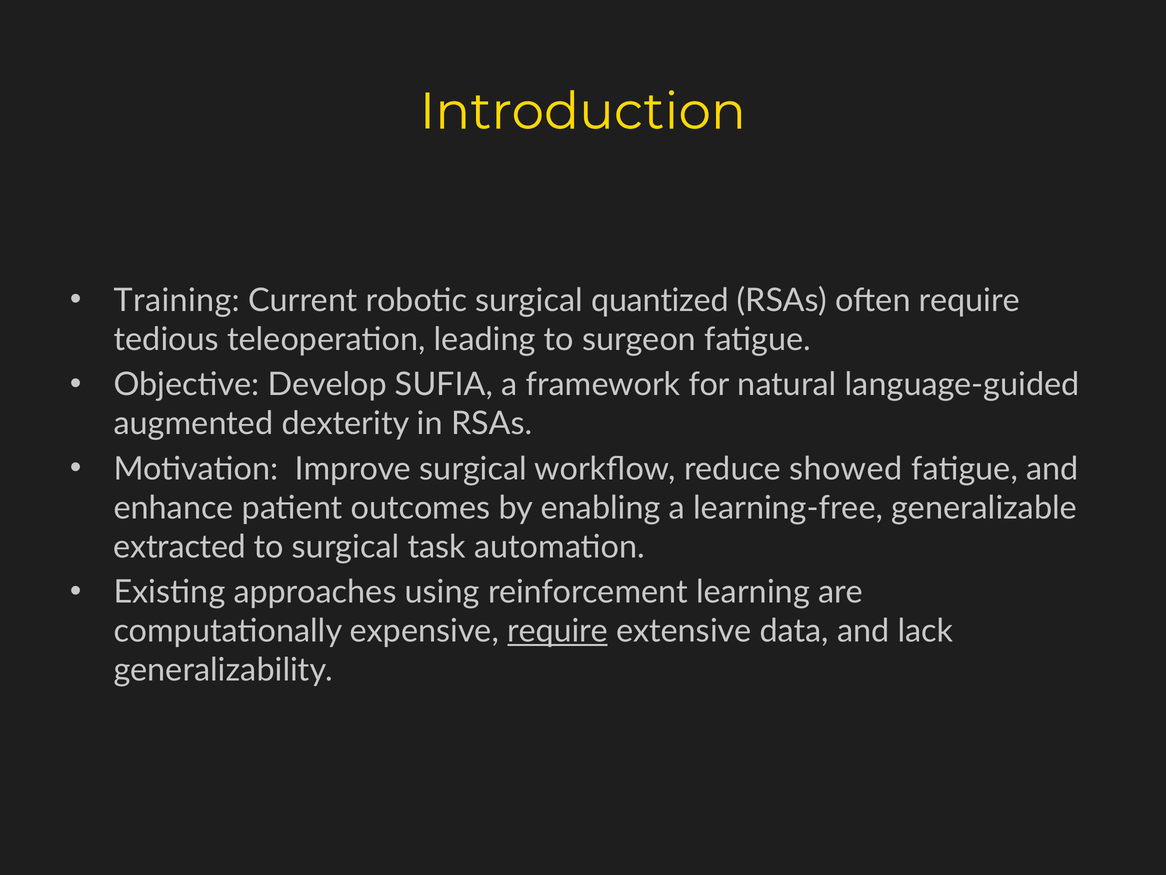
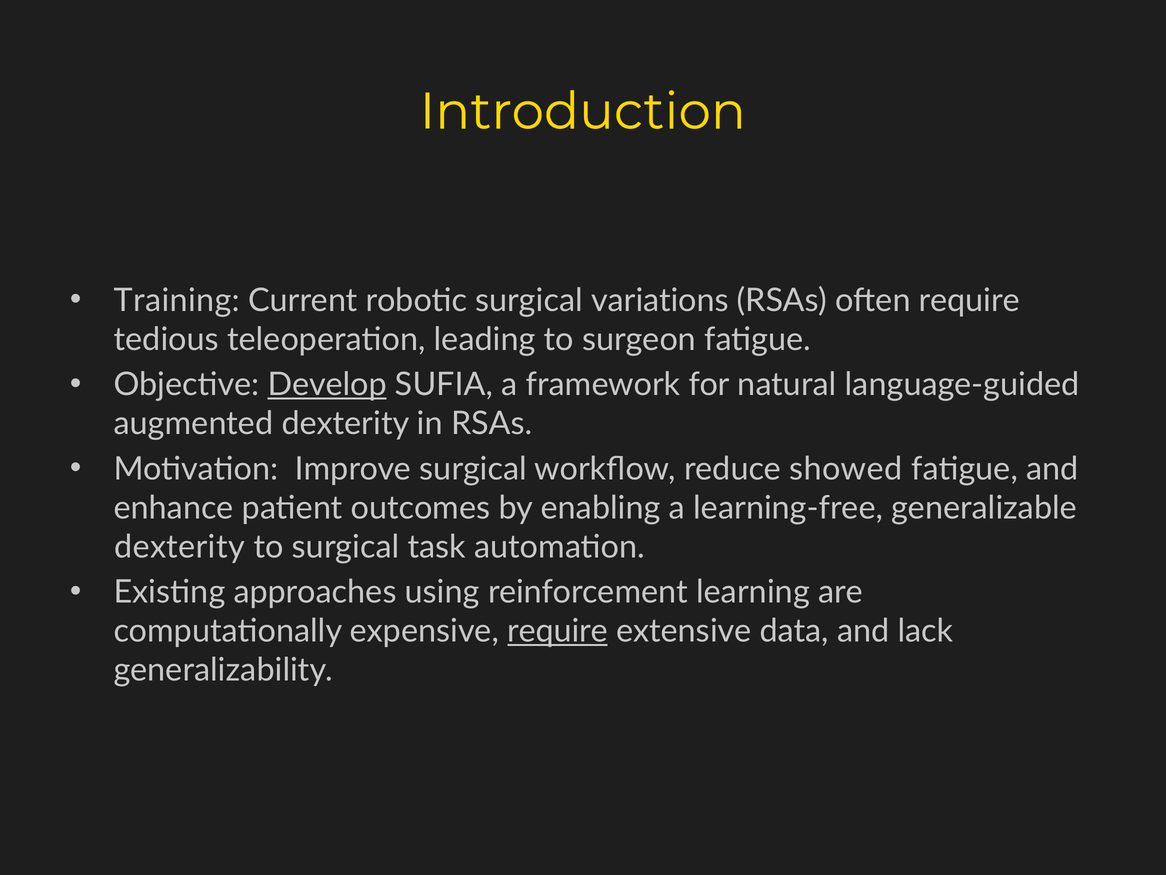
quantized: quantized -> variations
Develop underline: none -> present
extracted at (180, 547): extracted -> dexterity
